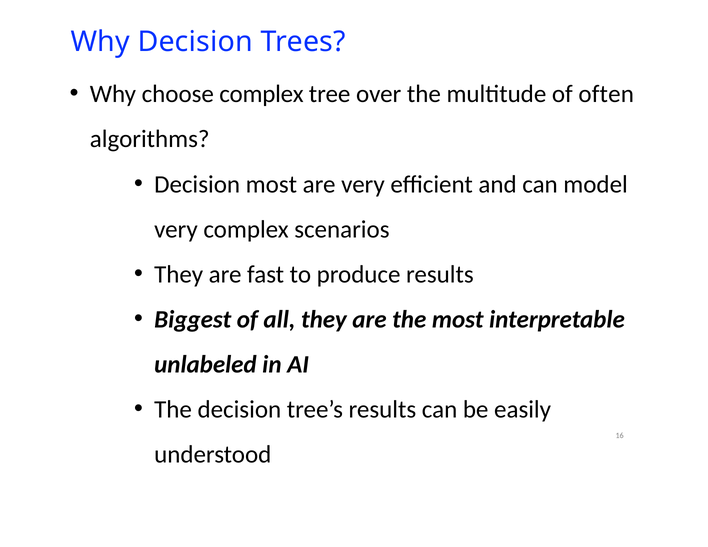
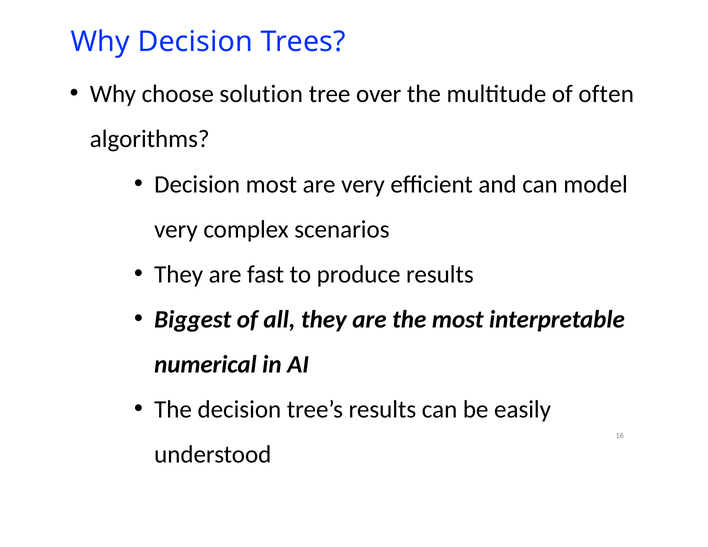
choose complex: complex -> solution
unlabeled: unlabeled -> numerical
